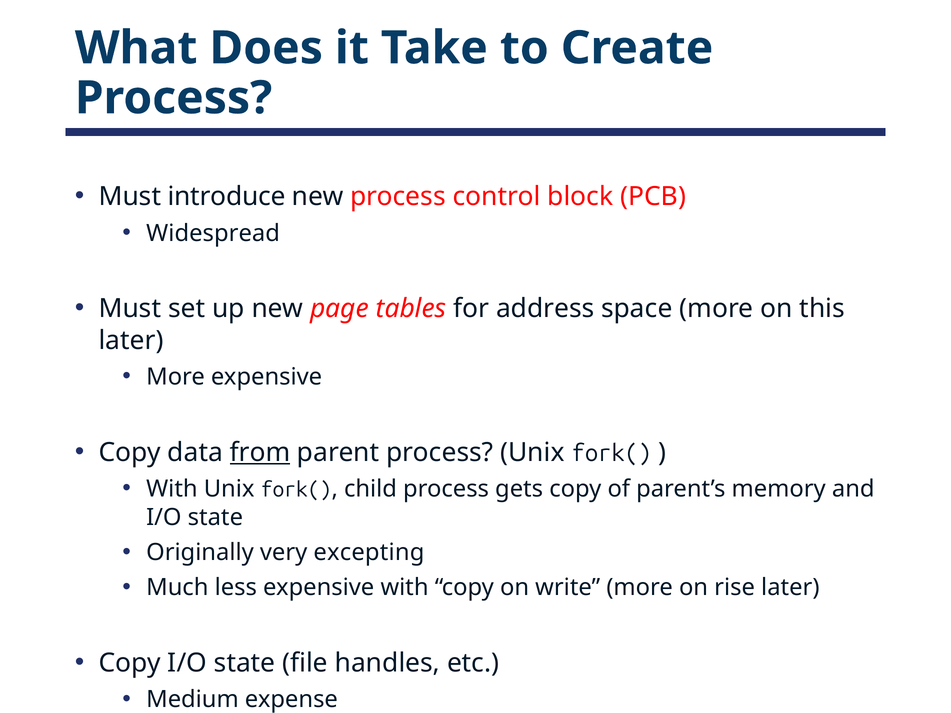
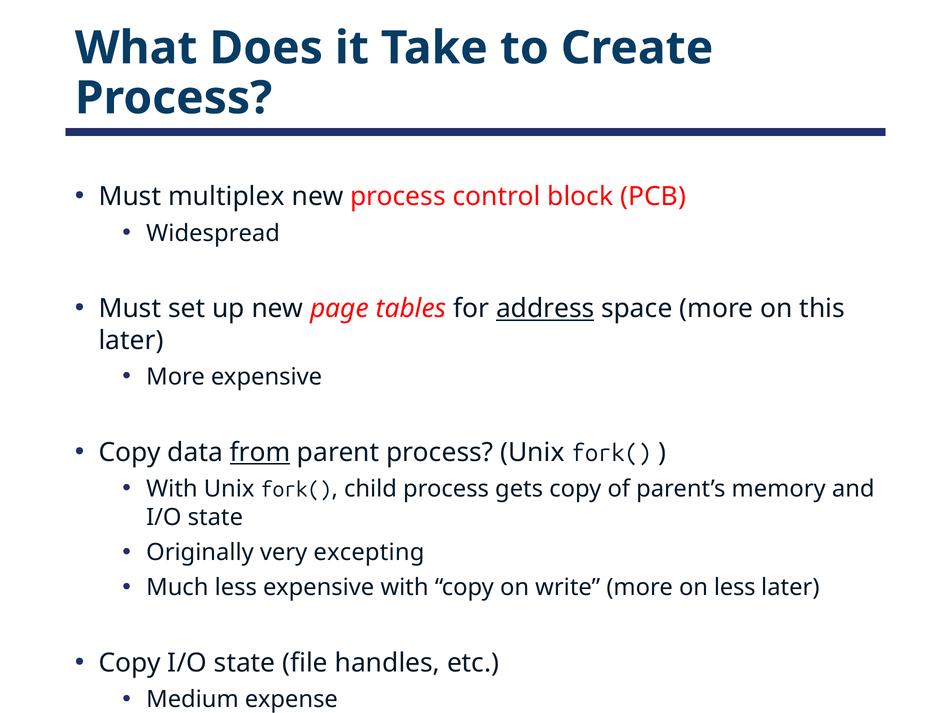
introduce: introduce -> multiplex
address underline: none -> present
on rise: rise -> less
